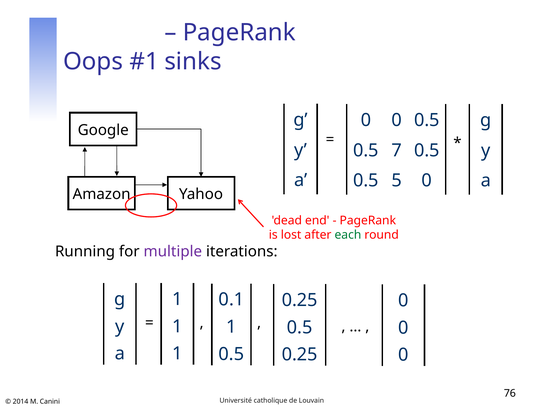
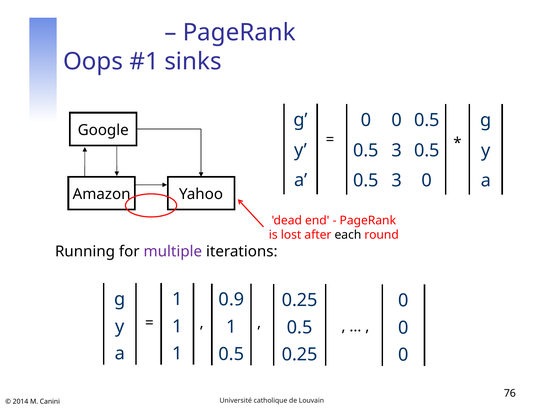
7 at (397, 150): 7 -> 3
5 at (397, 181): 5 -> 3
each colour: green -> black
0.1: 0.1 -> 0.9
